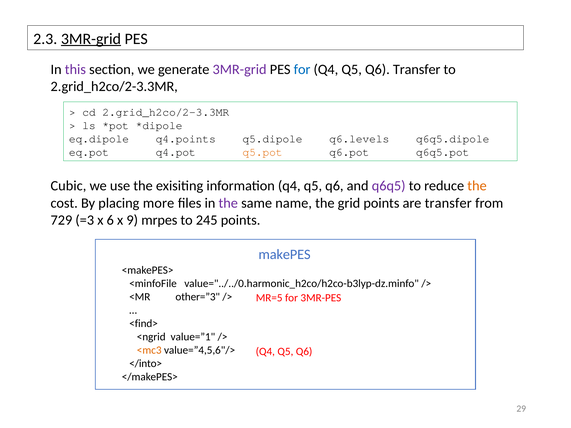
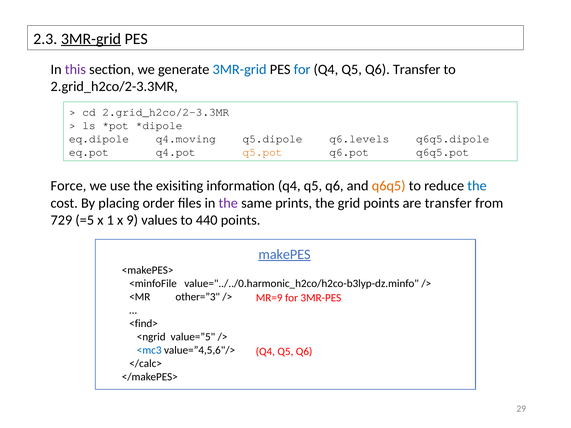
3MR-grid at (240, 70) colour: purple -> blue
q4.points: q4.points -> q4.moving
Cubic: Cubic -> Force
q6q5 colour: purple -> orange
the at (477, 186) colour: orange -> blue
more: more -> order
name: name -> prints
=3: =3 -> =5
6: 6 -> 1
mrpes: mrpes -> values
245: 245 -> 440
makePES underline: none -> present
MR=5: MR=5 -> MR=9
value=”1: value=”1 -> value=”5
<mc3 colour: orange -> blue
</into>: </into> -> </calc>
